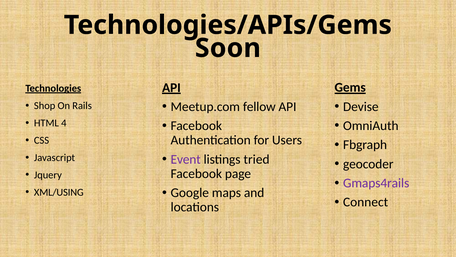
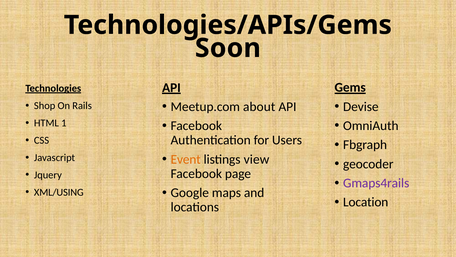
fellow: fellow -> about
4: 4 -> 1
Event colour: purple -> orange
tried: tried -> view
Connect: Connect -> Location
